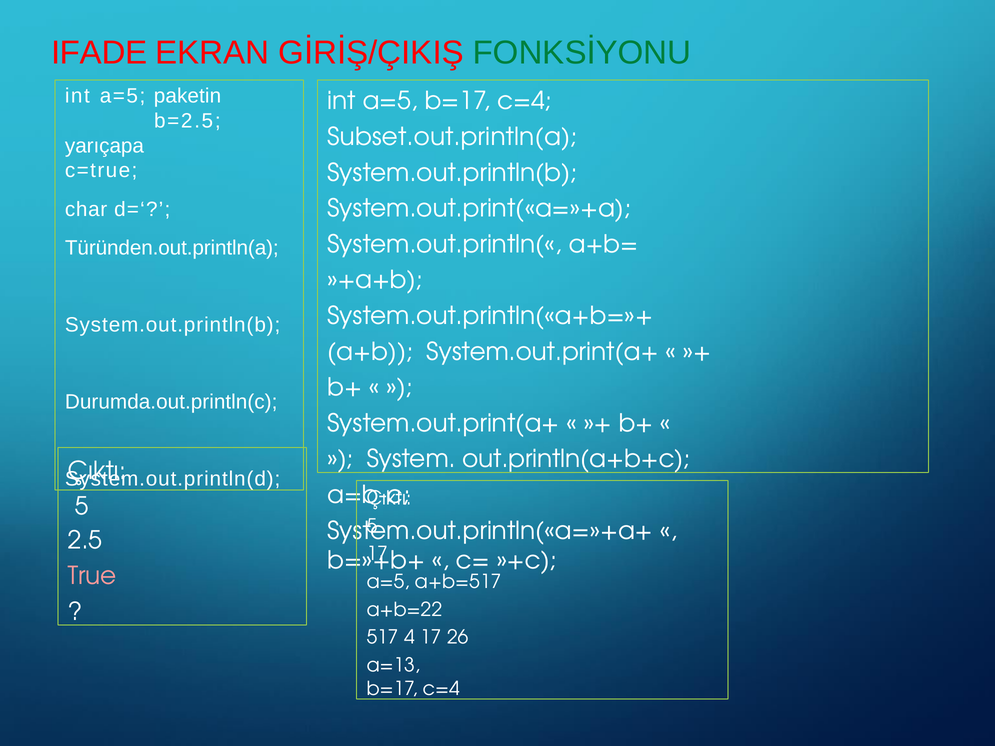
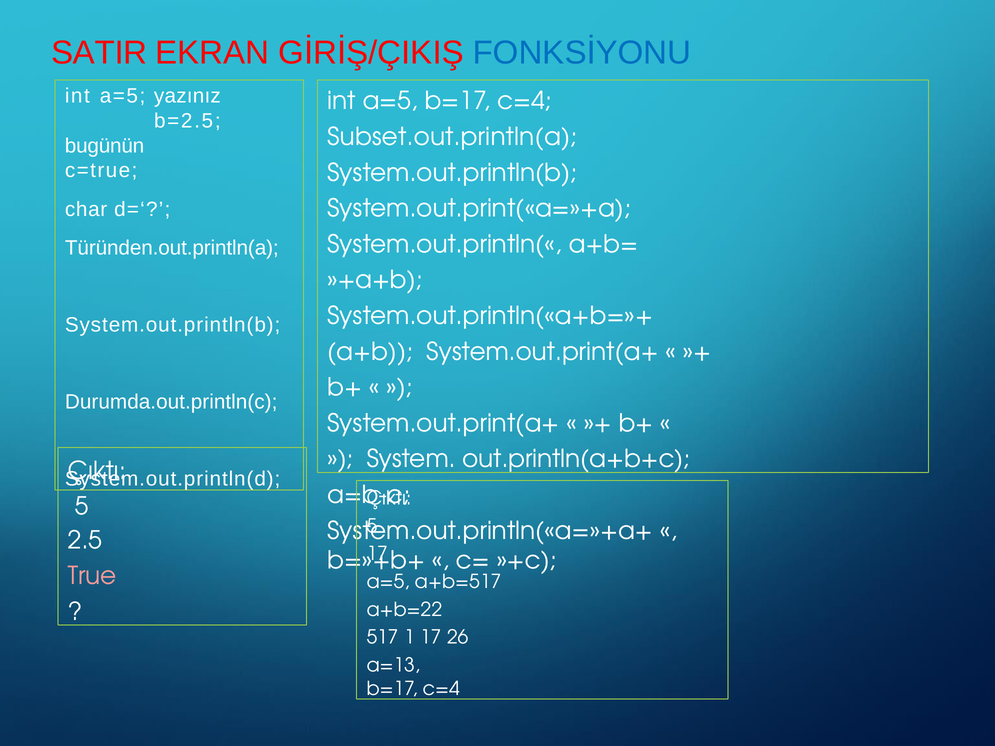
IFADE: IFADE -> SATIR
FONKSİYONU colour: green -> blue
paketin: paketin -> yazınız
yarıçapa: yarıçapa -> bugünün
4: 4 -> 1
